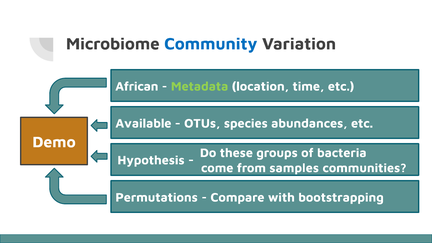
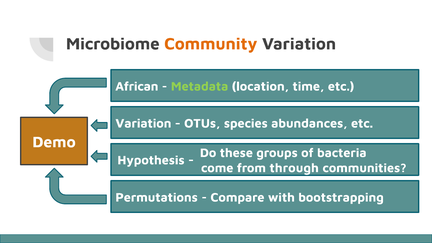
Community colour: blue -> orange
Available at (143, 123): Available -> Variation
samples: samples -> through
